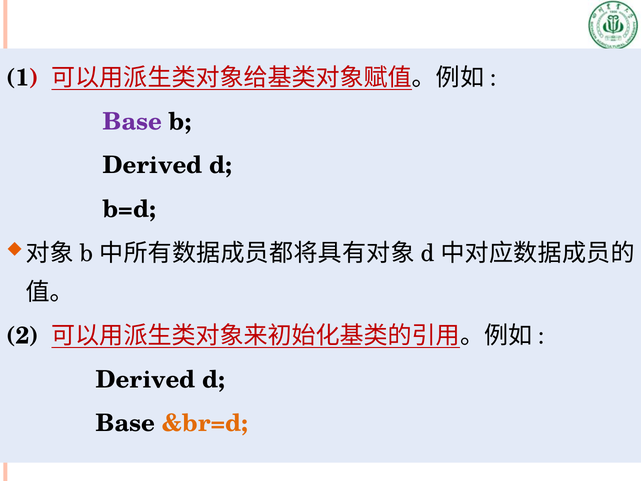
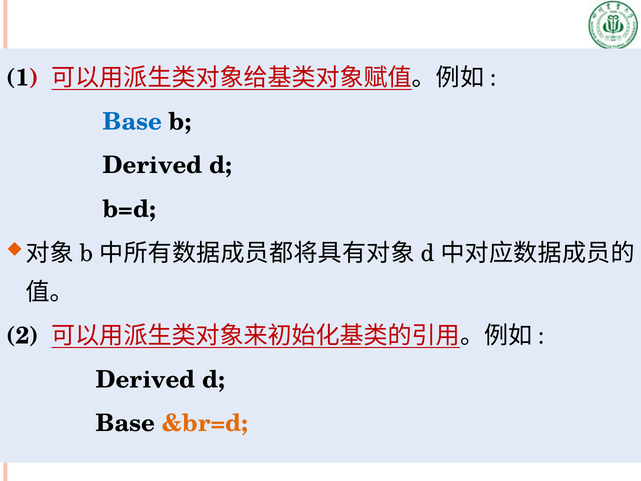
Base at (132, 122) colour: purple -> blue
